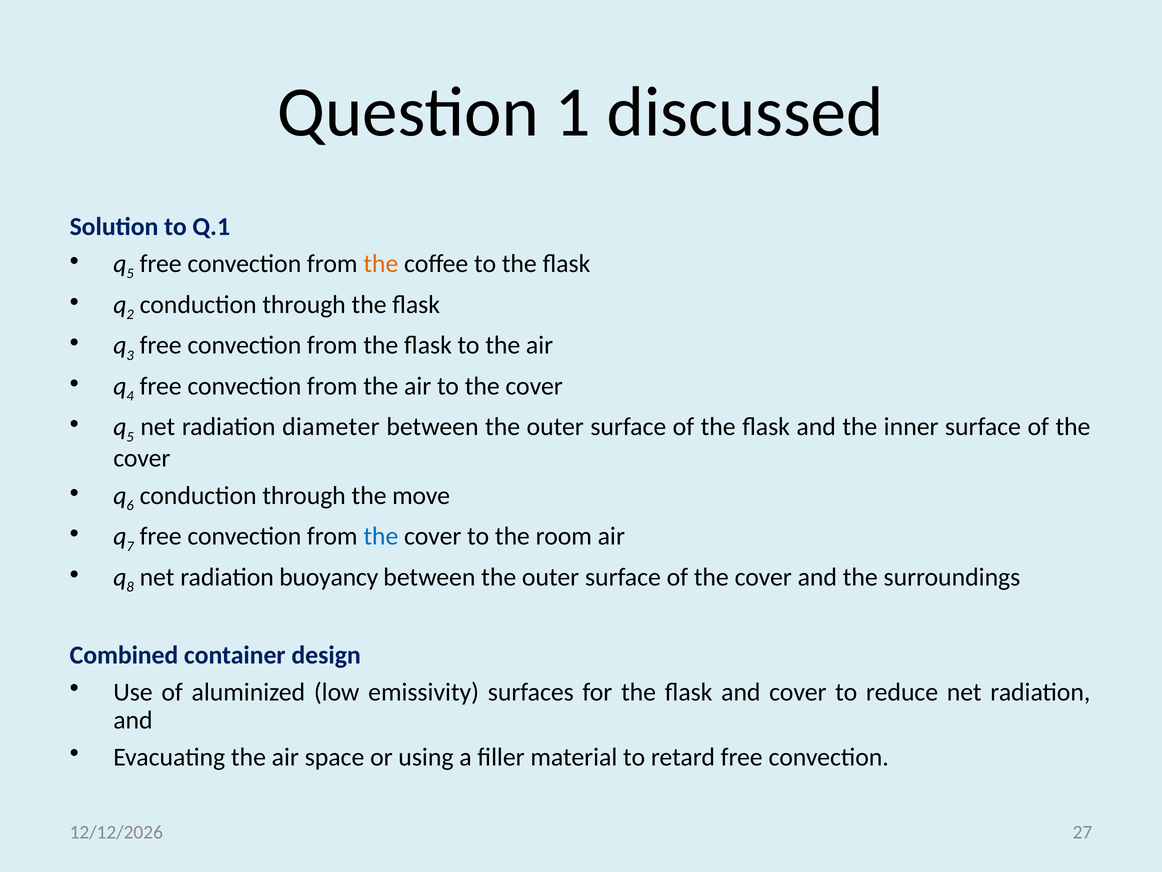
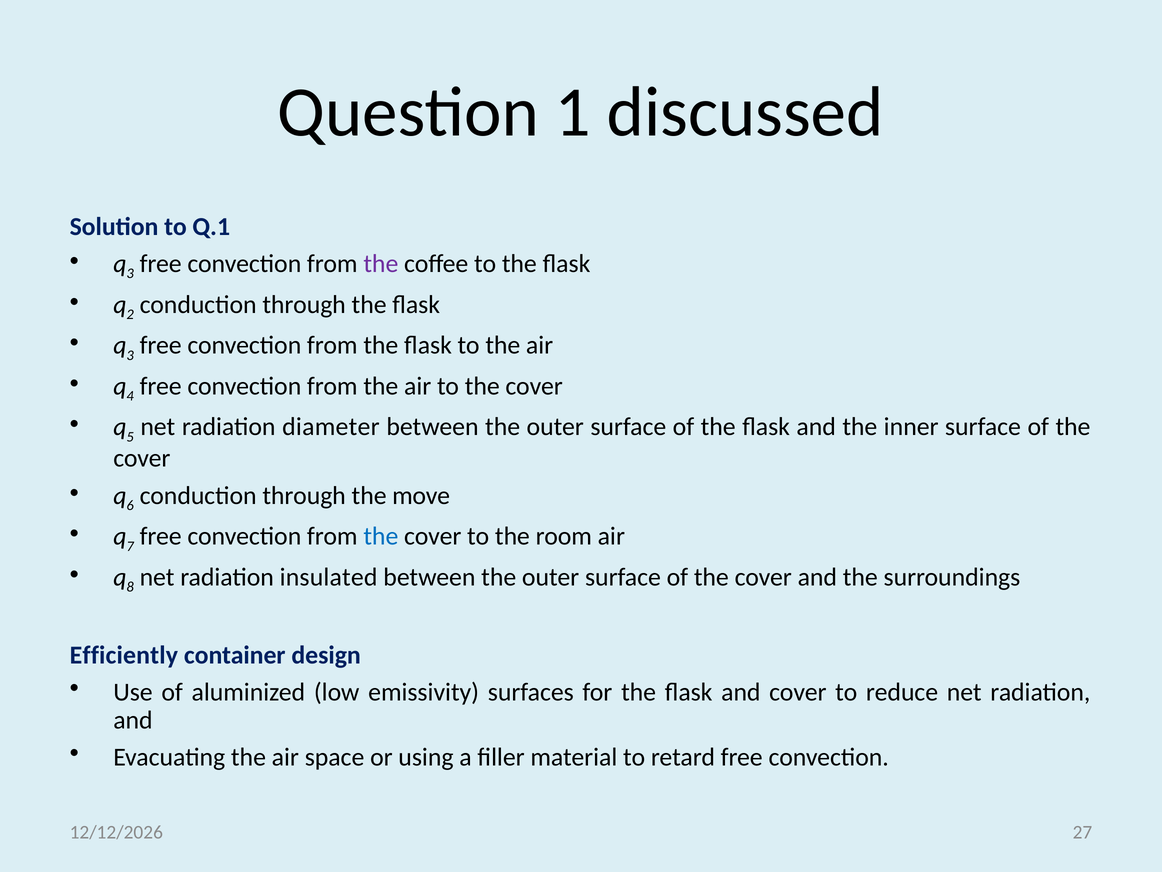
5 at (130, 274): 5 -> 3
the at (381, 264) colour: orange -> purple
buoyancy: buoyancy -> insulated
Combined: Combined -> Efficiently
